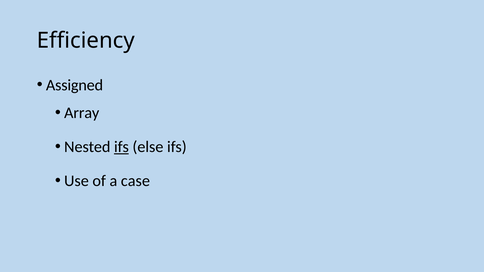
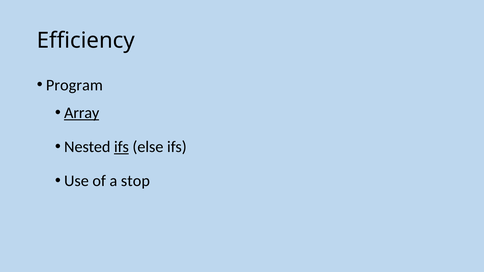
Assigned: Assigned -> Program
Array underline: none -> present
case: case -> stop
